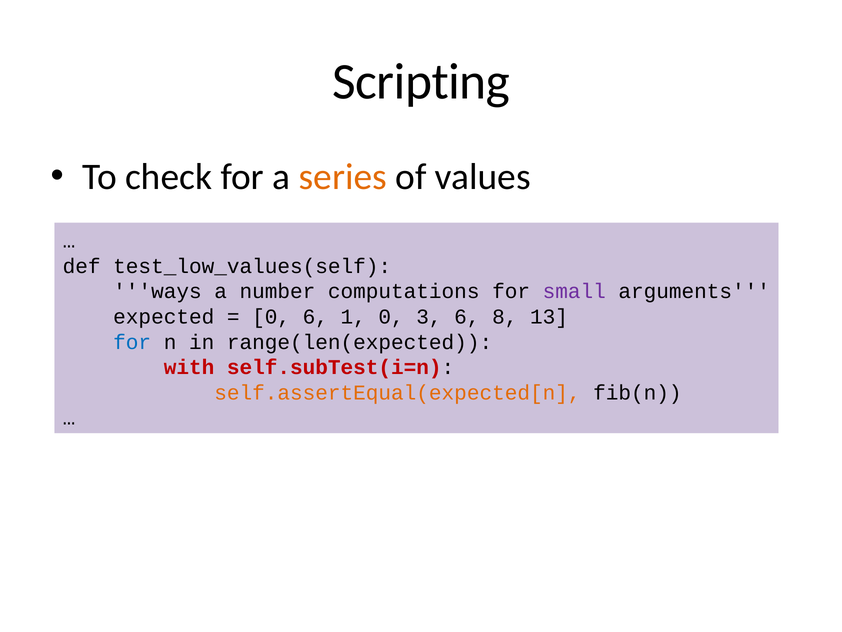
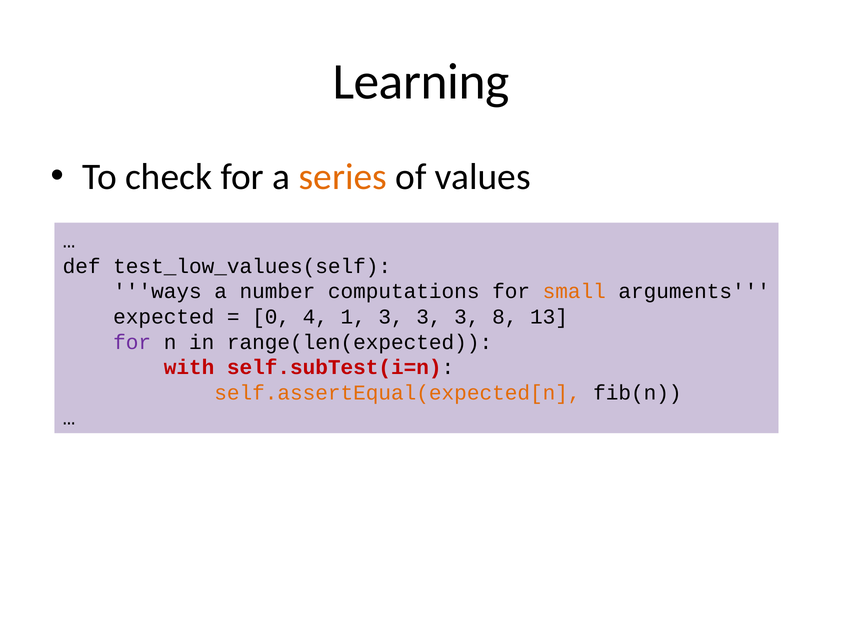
Scripting: Scripting -> Learning
small colour: purple -> orange
0 6: 6 -> 4
1 0: 0 -> 3
6 at (467, 317): 6 -> 3
for at (132, 342) colour: blue -> purple
